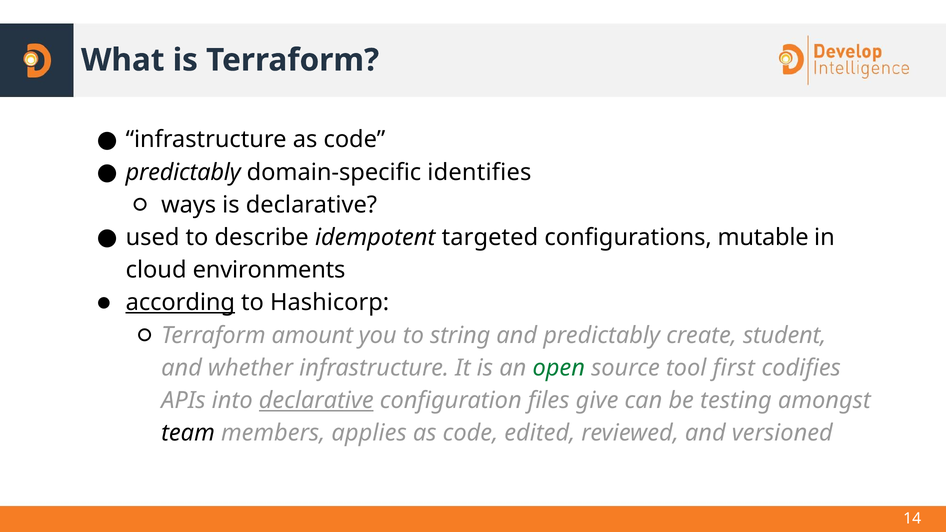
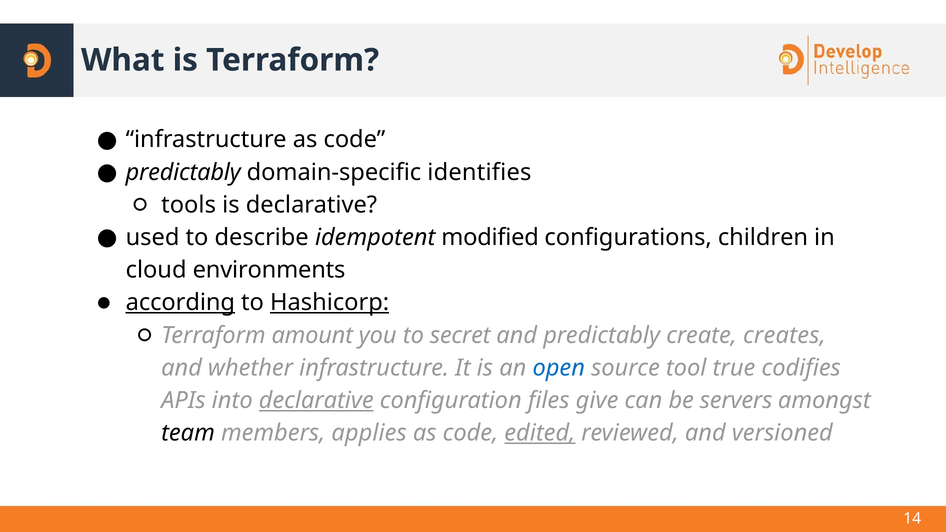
ways: ways -> tools
targeted: targeted -> modified
mutable: mutable -> children
Hashicorp underline: none -> present
string: string -> secret
student: student -> creates
open colour: green -> blue
first: first -> true
testing: testing -> servers
edited underline: none -> present
